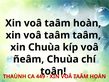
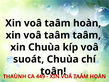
ñeâm: ñeâm -> suoát
